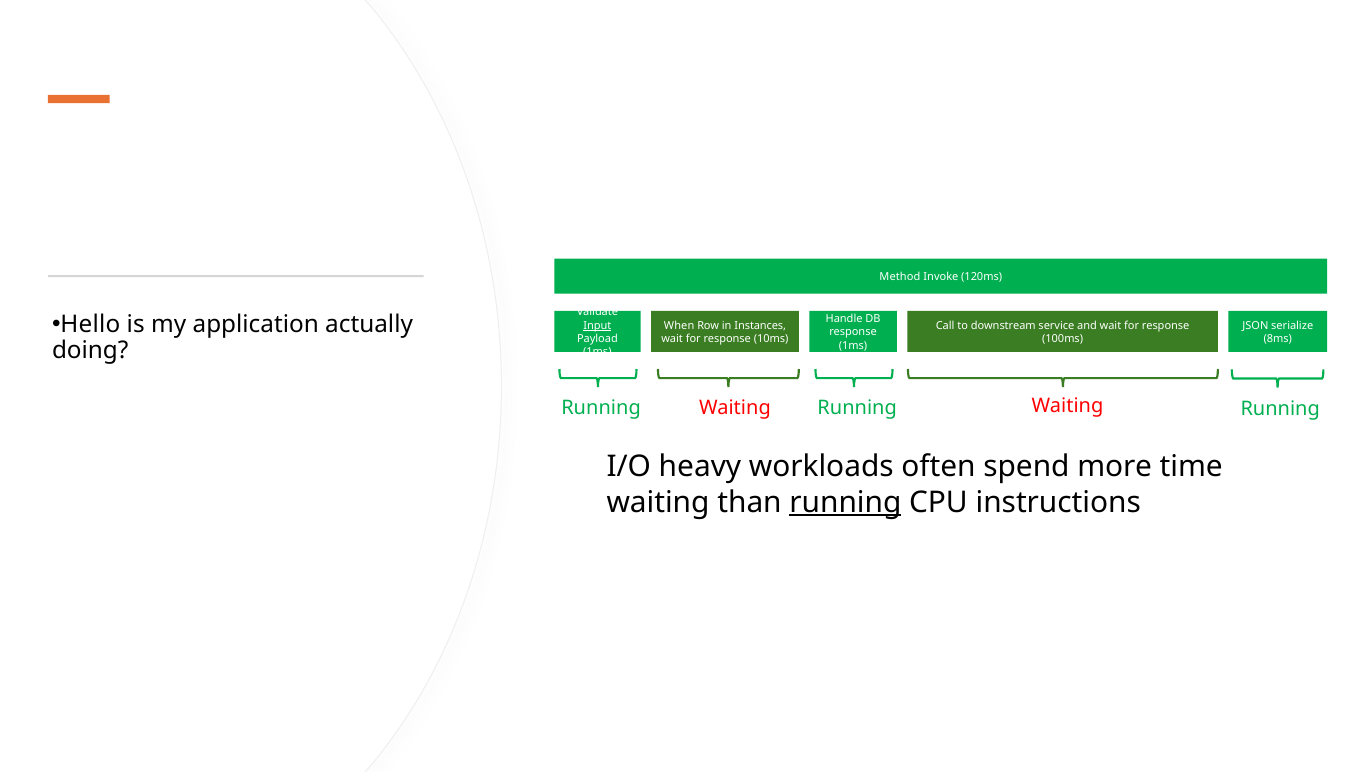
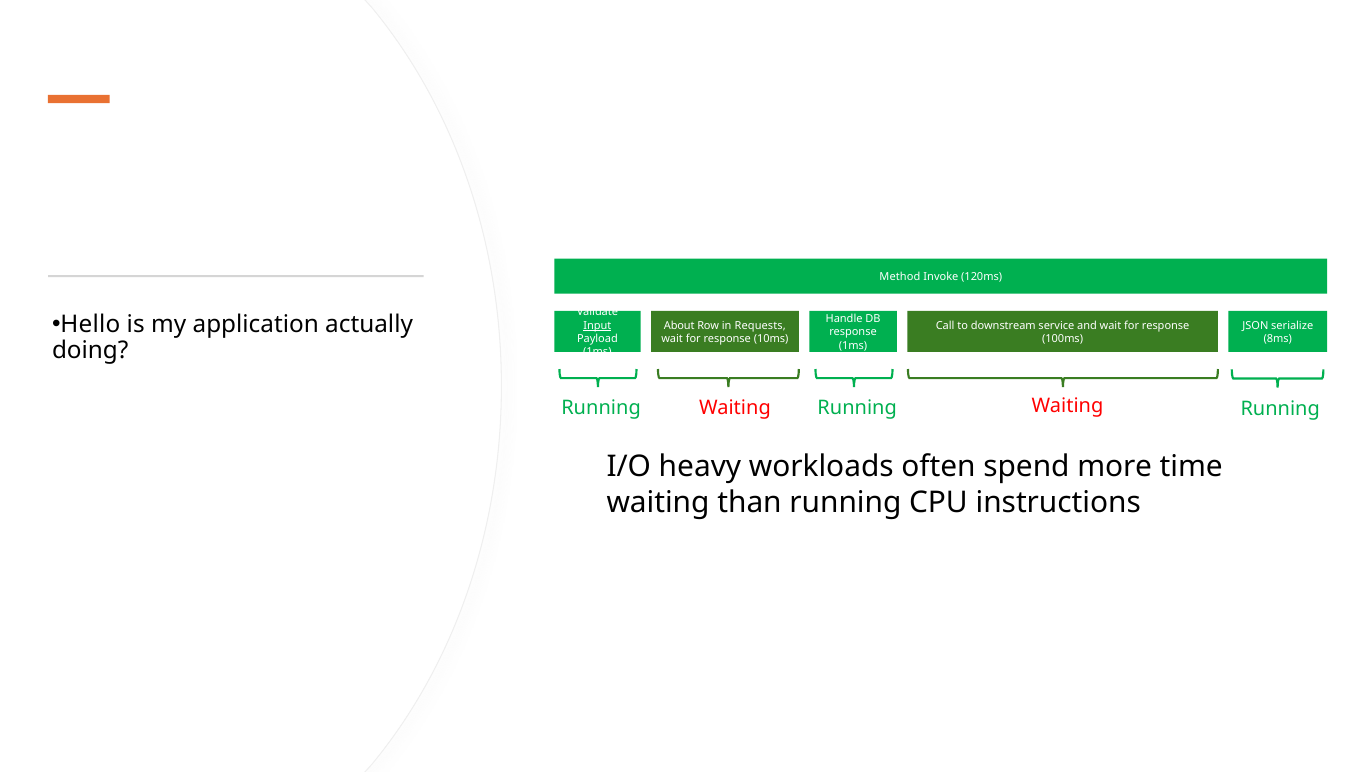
When: When -> About
Instances: Instances -> Requests
running at (845, 502) underline: present -> none
